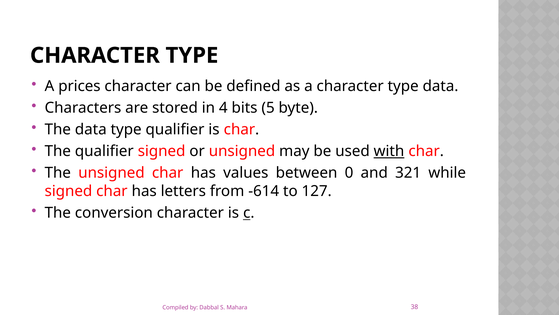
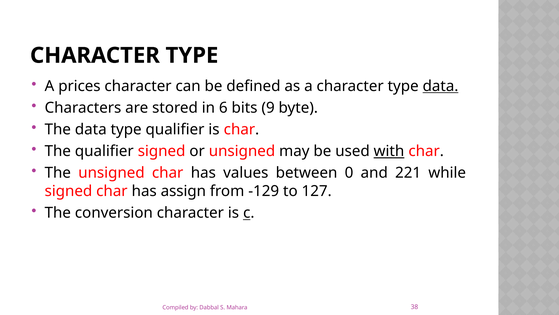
data at (440, 86) underline: none -> present
4: 4 -> 6
5: 5 -> 9
321: 321 -> 221
letters: letters -> assign
-614: -614 -> -129
